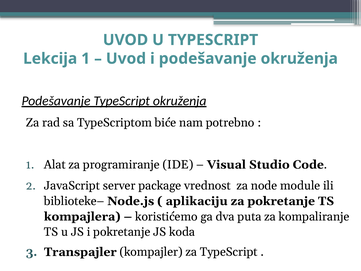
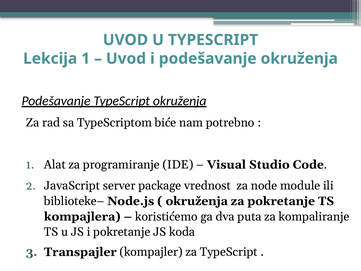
aplikaciju at (197, 201): aplikaciju -> okruženja
